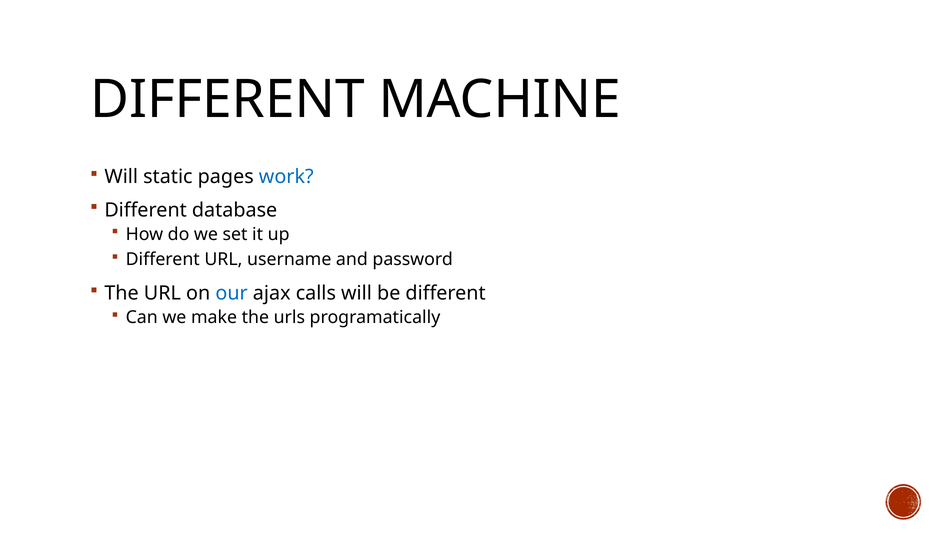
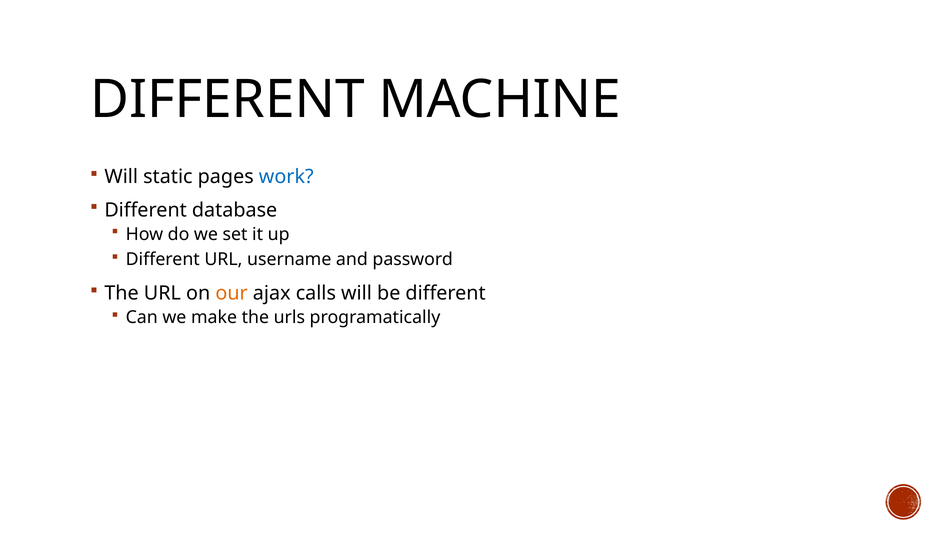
our colour: blue -> orange
